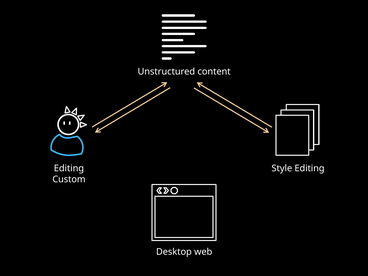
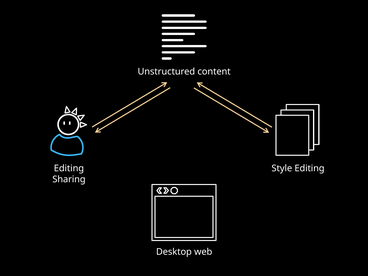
Custom: Custom -> Sharing
